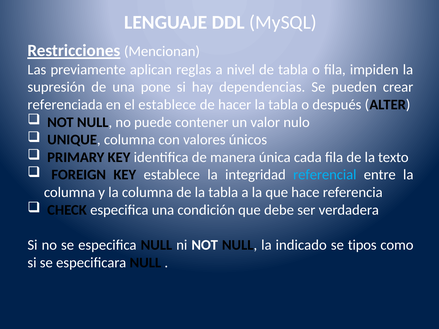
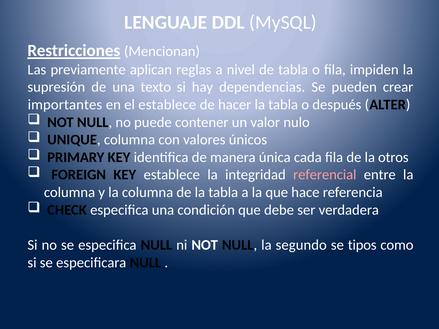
pone: pone -> texto
referenciada: referenciada -> importantes
texto: texto -> otros
referencial colour: light blue -> pink
indicado: indicado -> segundo
